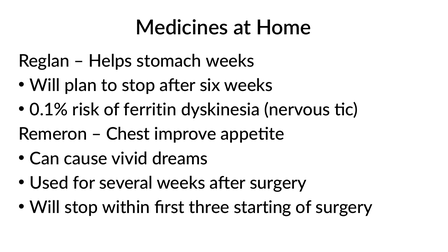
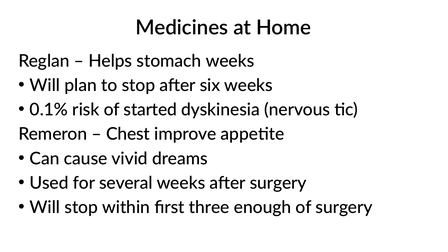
ferritin: ferritin -> started
starting: starting -> enough
